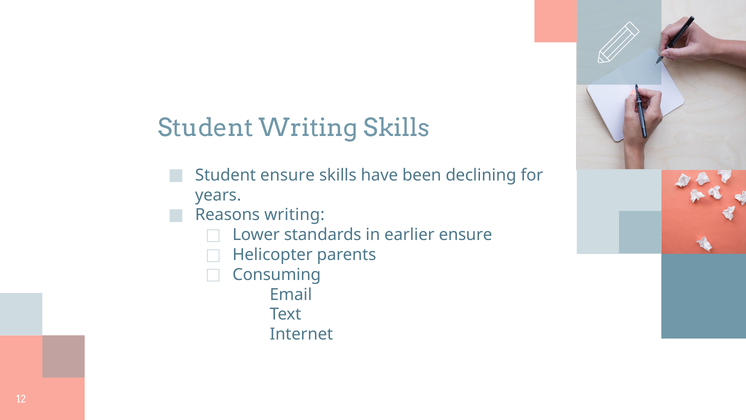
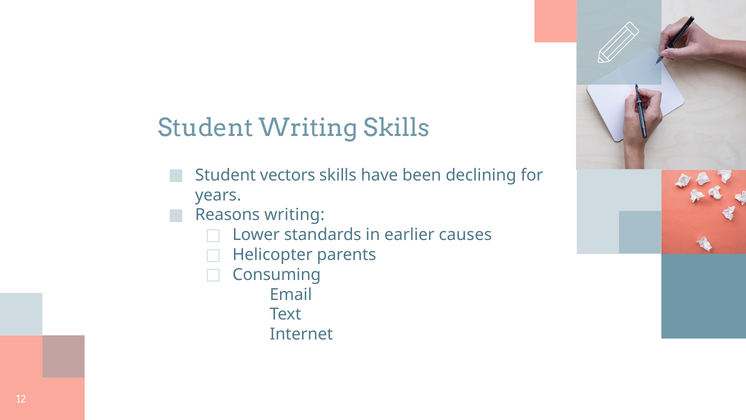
Student ensure: ensure -> vectors
earlier ensure: ensure -> causes
